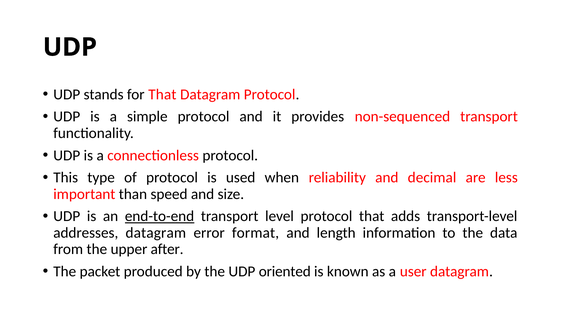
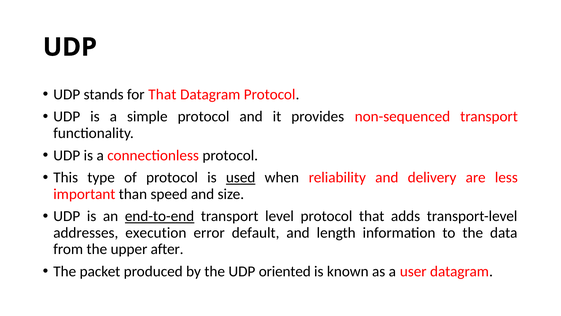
used underline: none -> present
decimal: decimal -> delivery
addresses datagram: datagram -> execution
format: format -> default
